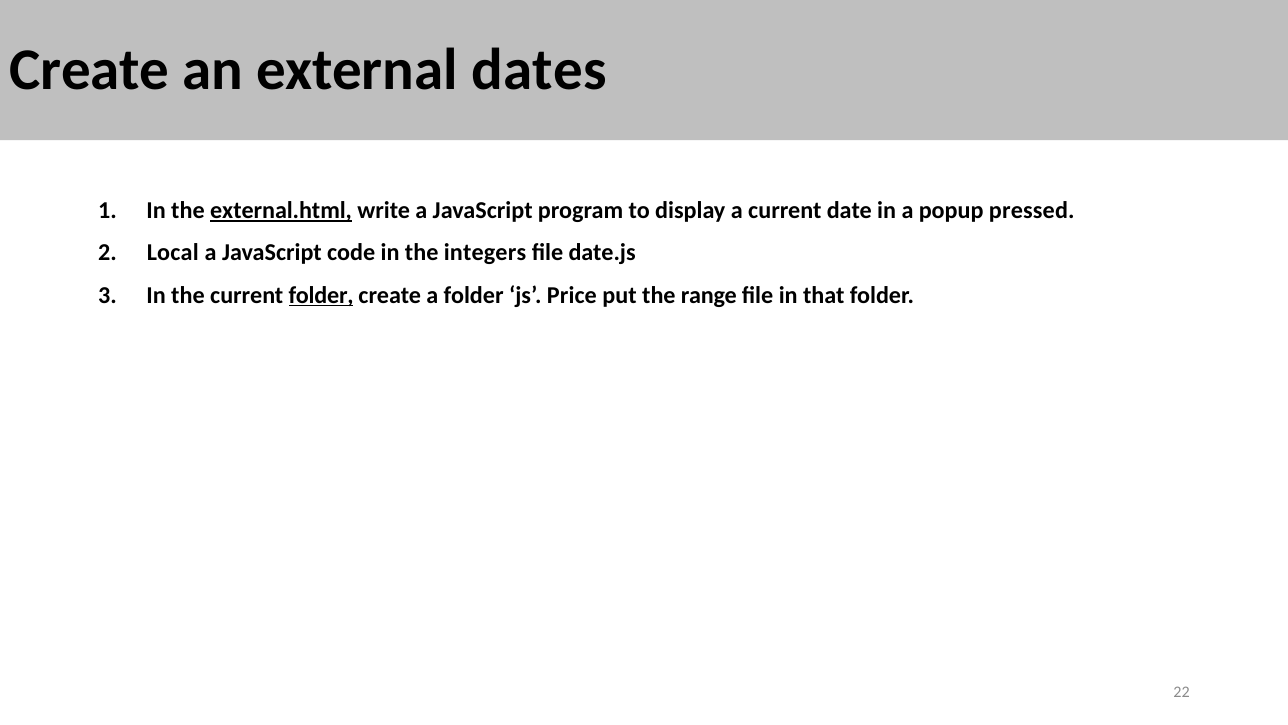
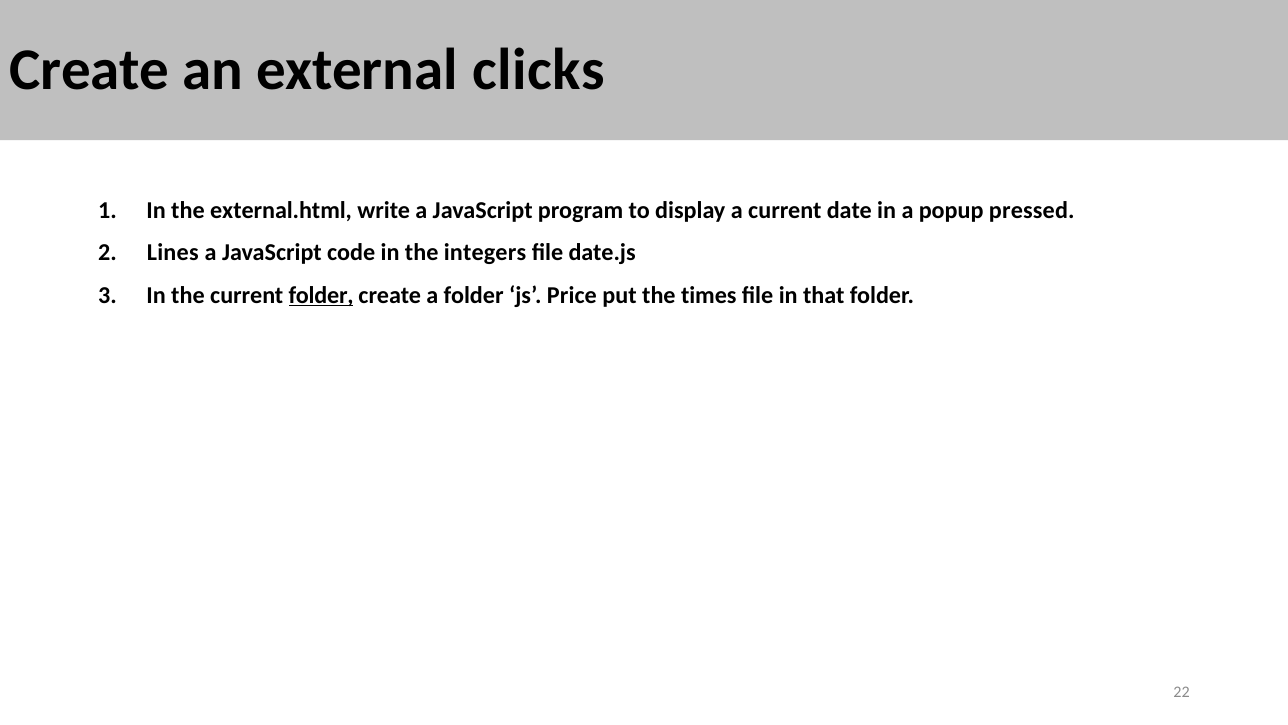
dates: dates -> clicks
external.html underline: present -> none
Local: Local -> Lines
range: range -> times
